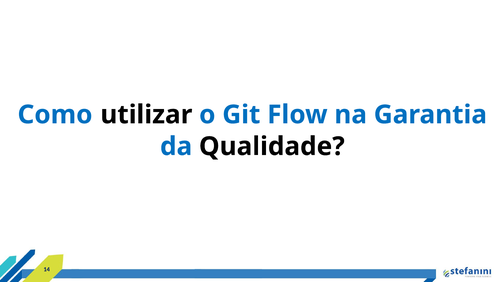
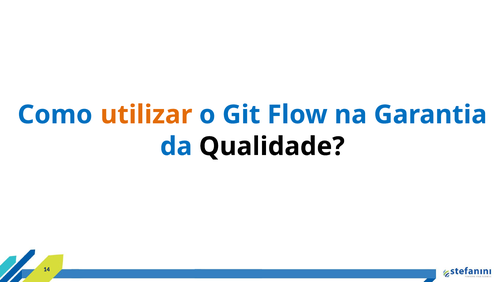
utilizar colour: black -> orange
